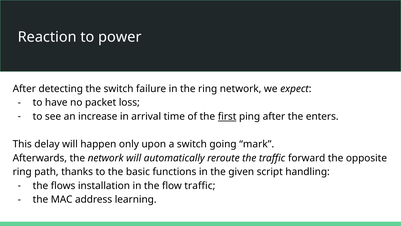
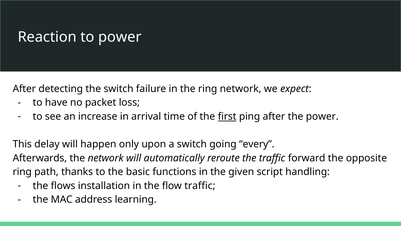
the enters: enters -> power
mark: mark -> every
